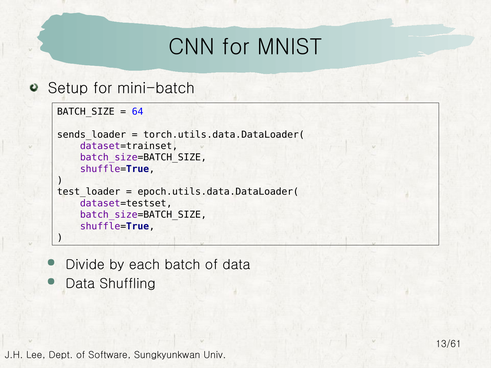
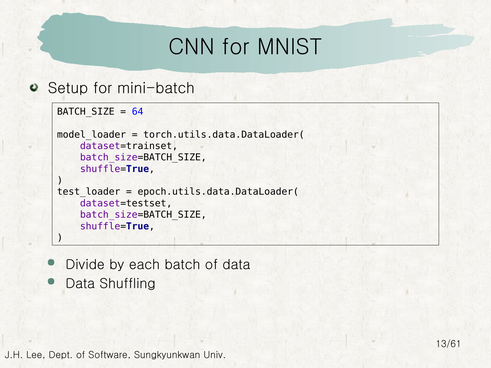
sends_loader: sends_loader -> model_loader
